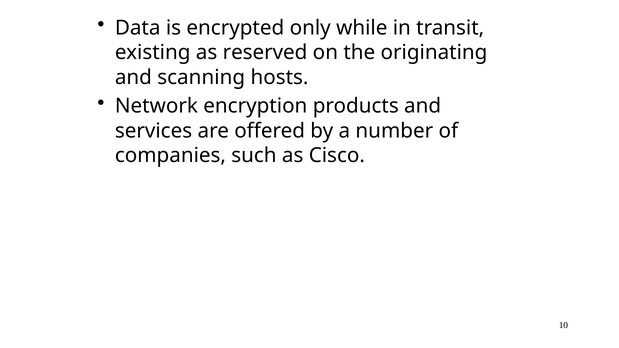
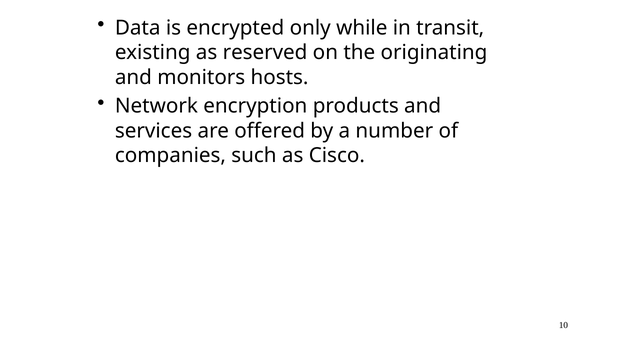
scanning: scanning -> monitors
